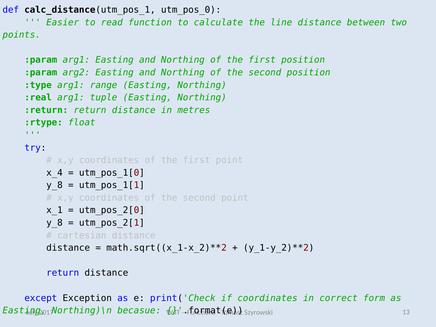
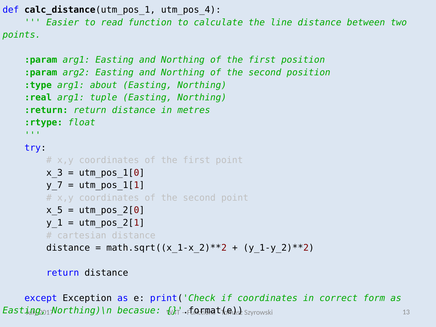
utm_pos_0: utm_pos_0 -> utm_pos_4
range: range -> about
x_4: x_4 -> x_3
y_8 at (54, 185): y_8 -> y_7
x_1: x_1 -> x_5
y_8 at (54, 223): y_8 -> y_1
